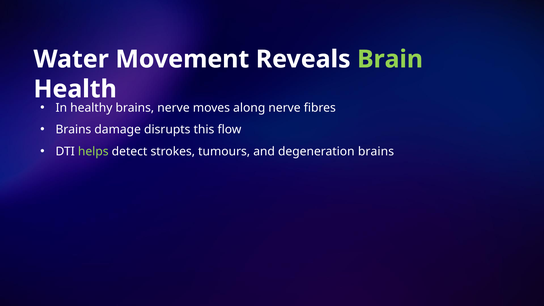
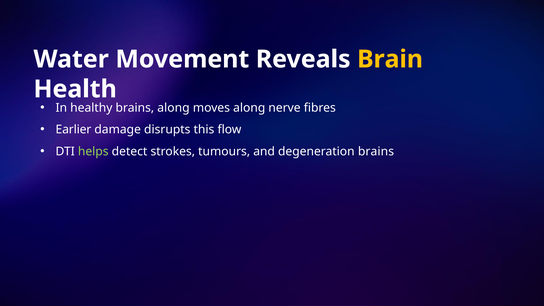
Brain colour: light green -> yellow
brains nerve: nerve -> along
Brains at (73, 130): Brains -> Earlier
